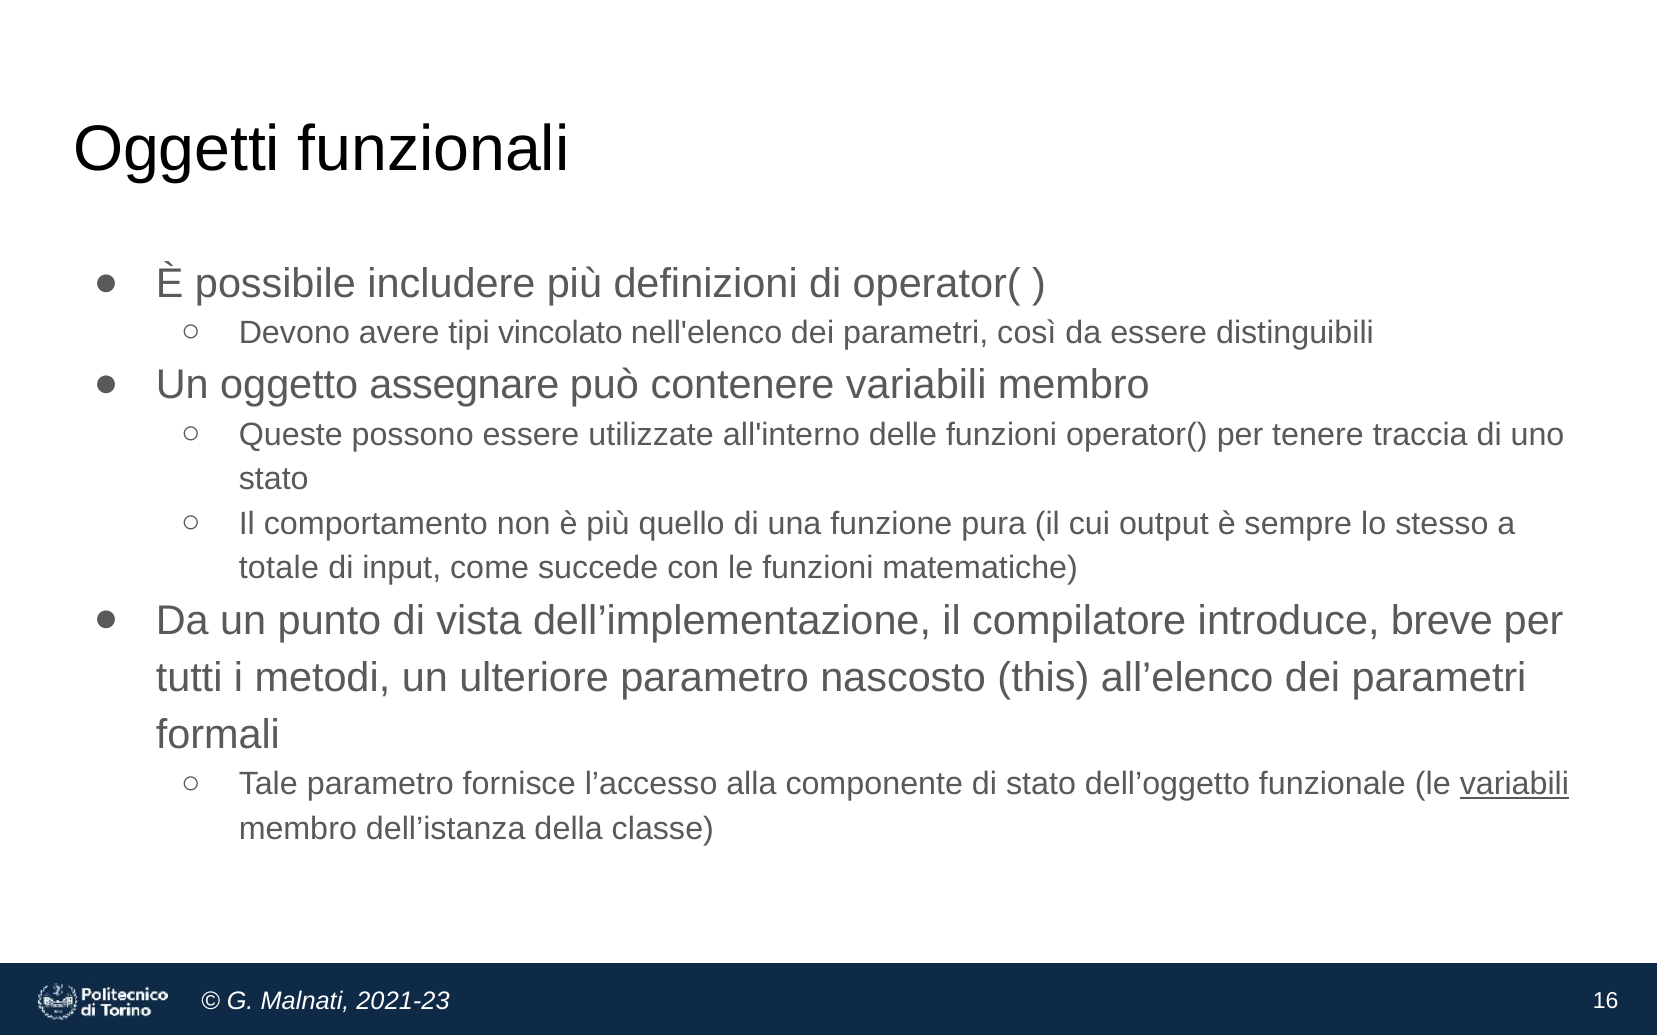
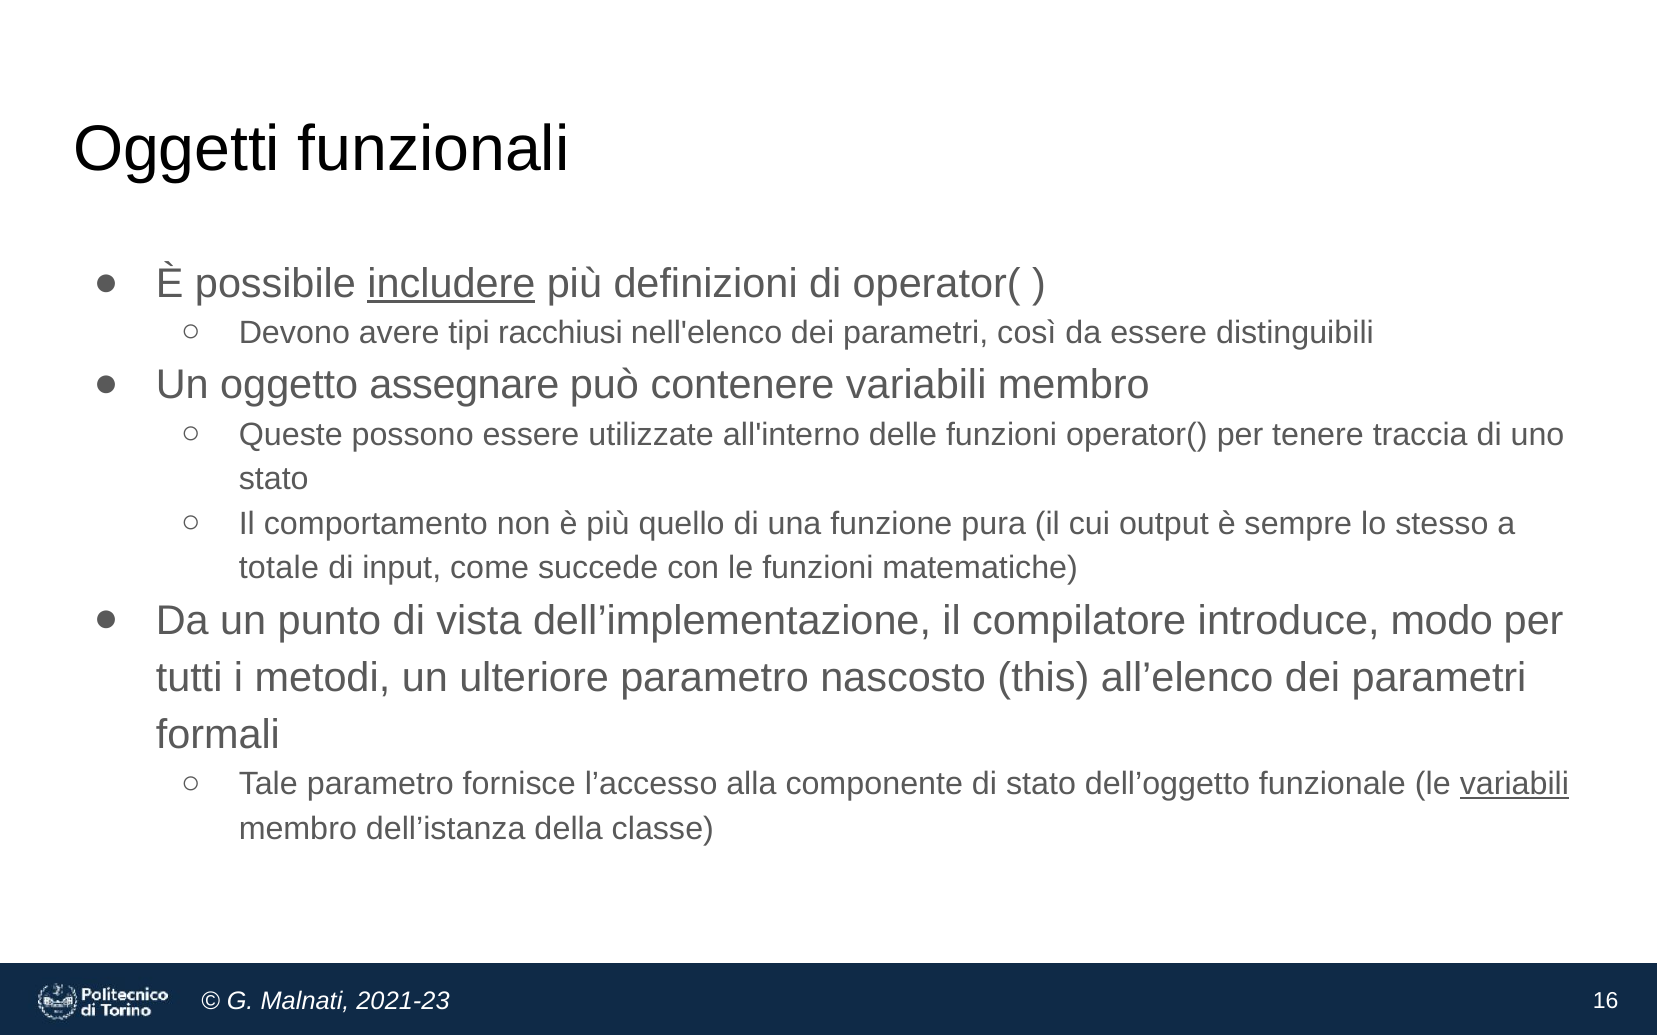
includere underline: none -> present
vincolato: vincolato -> racchiusi
breve: breve -> modo
